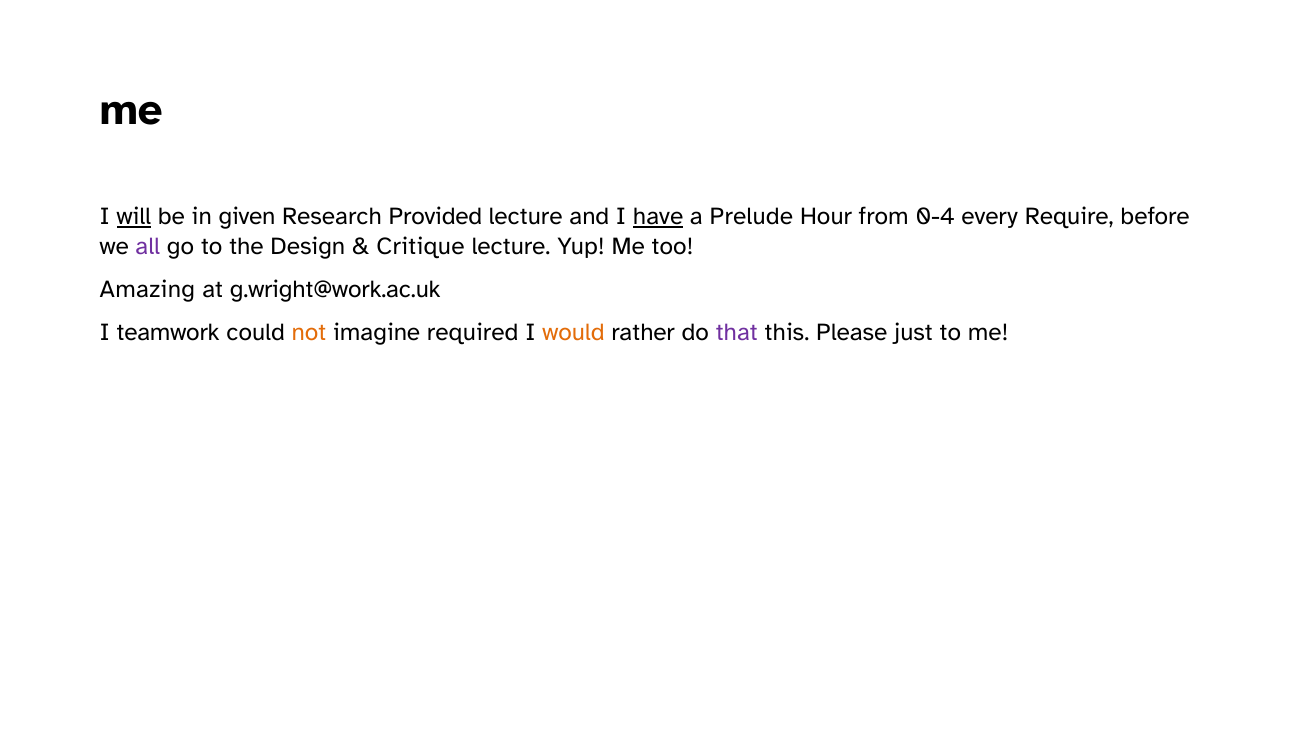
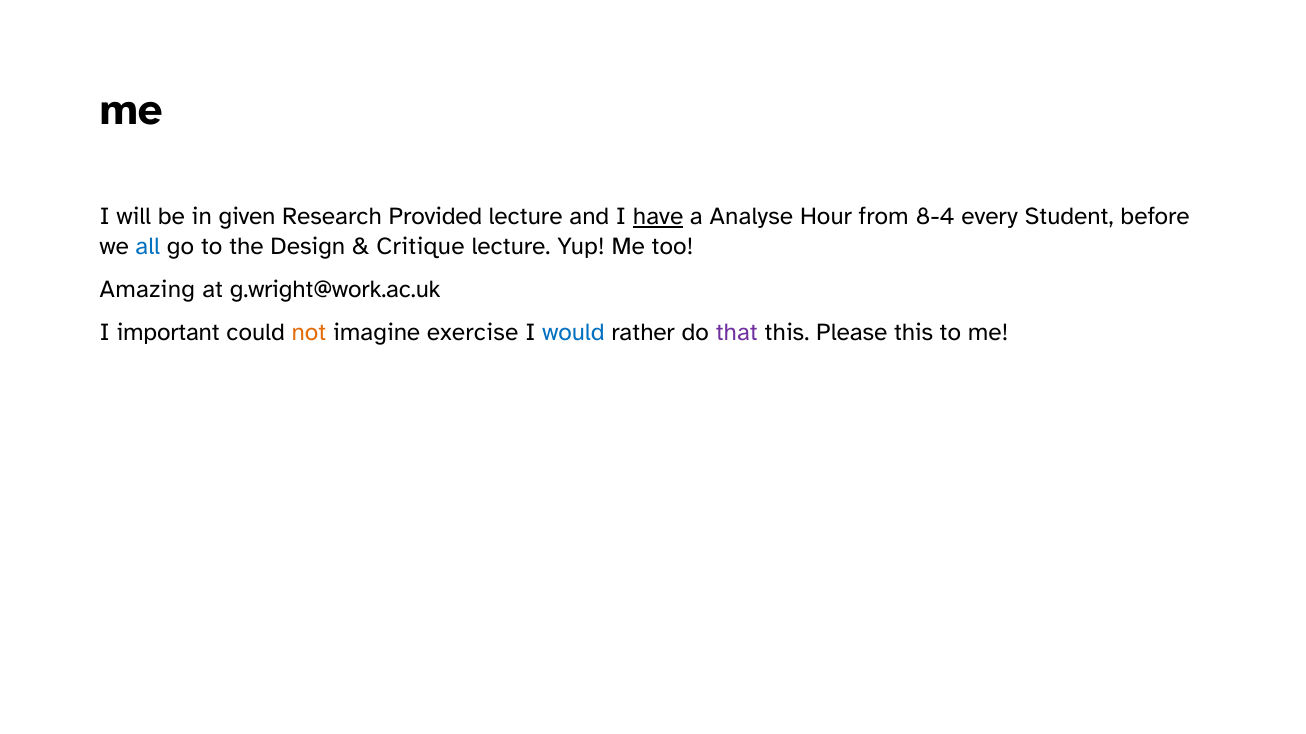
will underline: present -> none
Prelude: Prelude -> Analyse
0-4: 0-4 -> 8-4
Require: Require -> Student
all colour: purple -> blue
teamwork: teamwork -> important
required: required -> exercise
would colour: orange -> blue
Please just: just -> this
